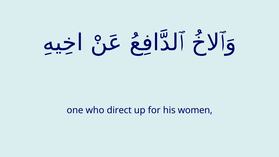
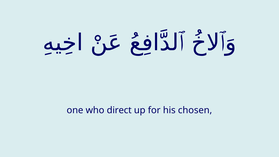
women: women -> chosen
